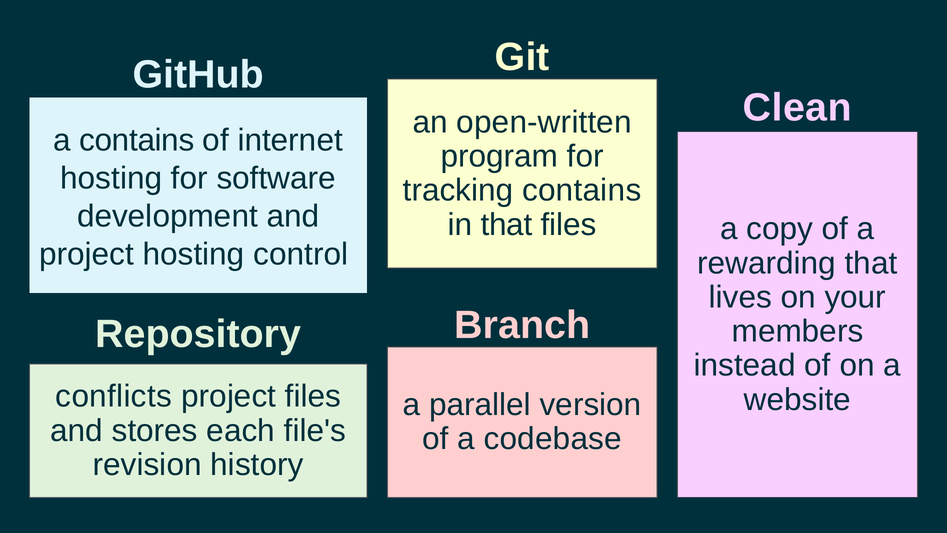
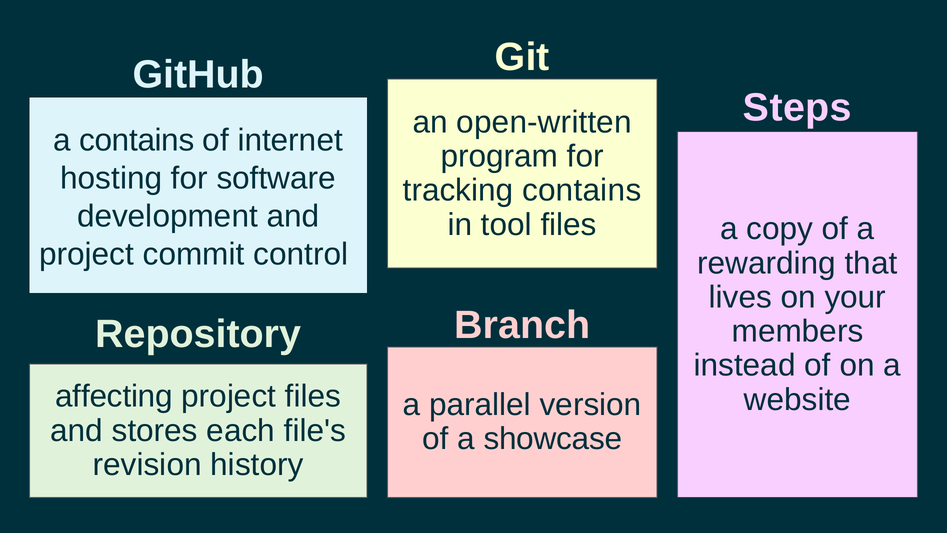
Clean: Clean -> Steps
in that: that -> tool
project hosting: hosting -> commit
conflicts: conflicts -> affecting
codebase: codebase -> showcase
